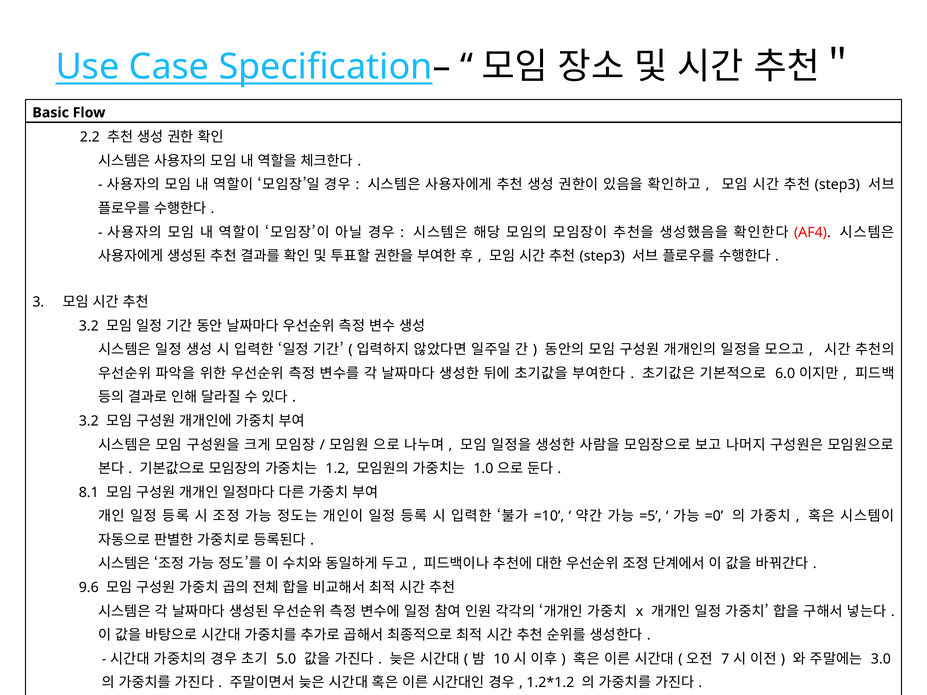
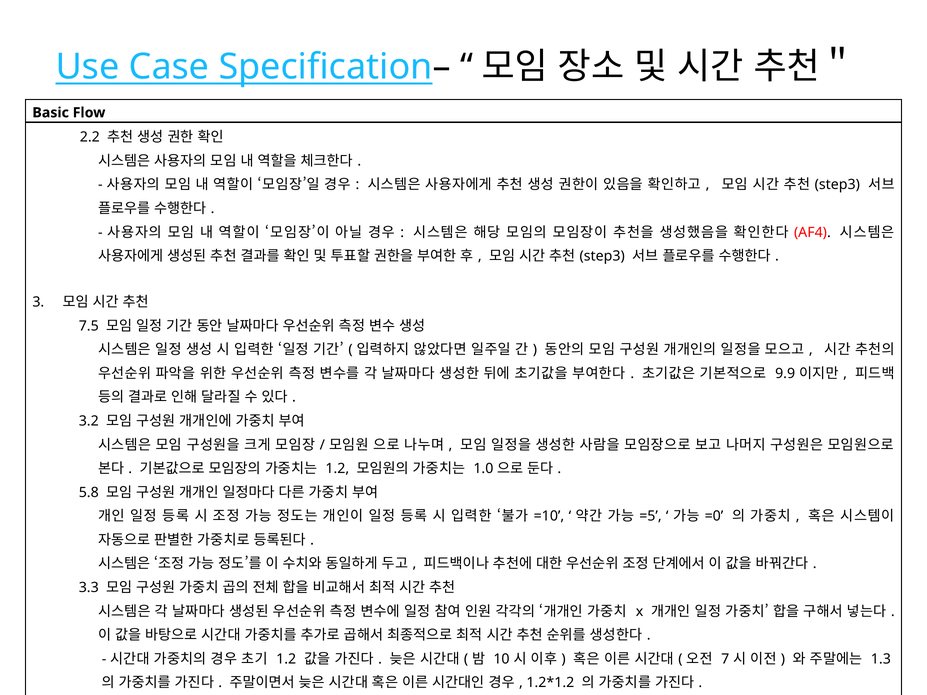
3.2 at (89, 326): 3.2 -> 7.5
6.0: 6.0 -> 9.9
8.1: 8.1 -> 5.8
9.6: 9.6 -> 3.3
5.0 at (286, 659): 5.0 -> 1.2
3.0: 3.0 -> 1.3
